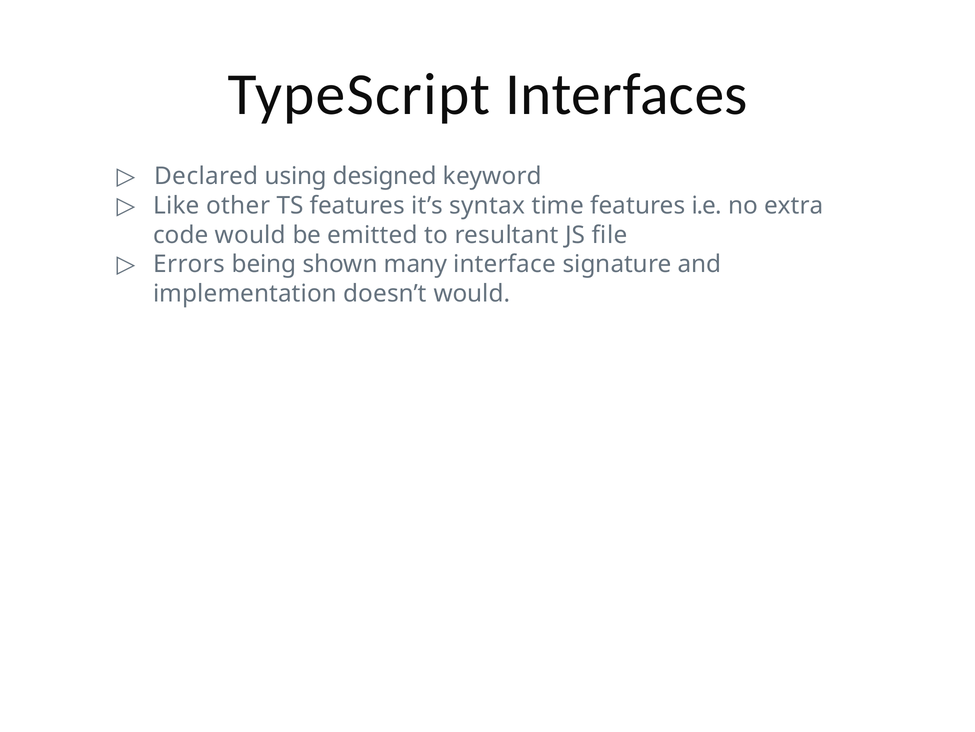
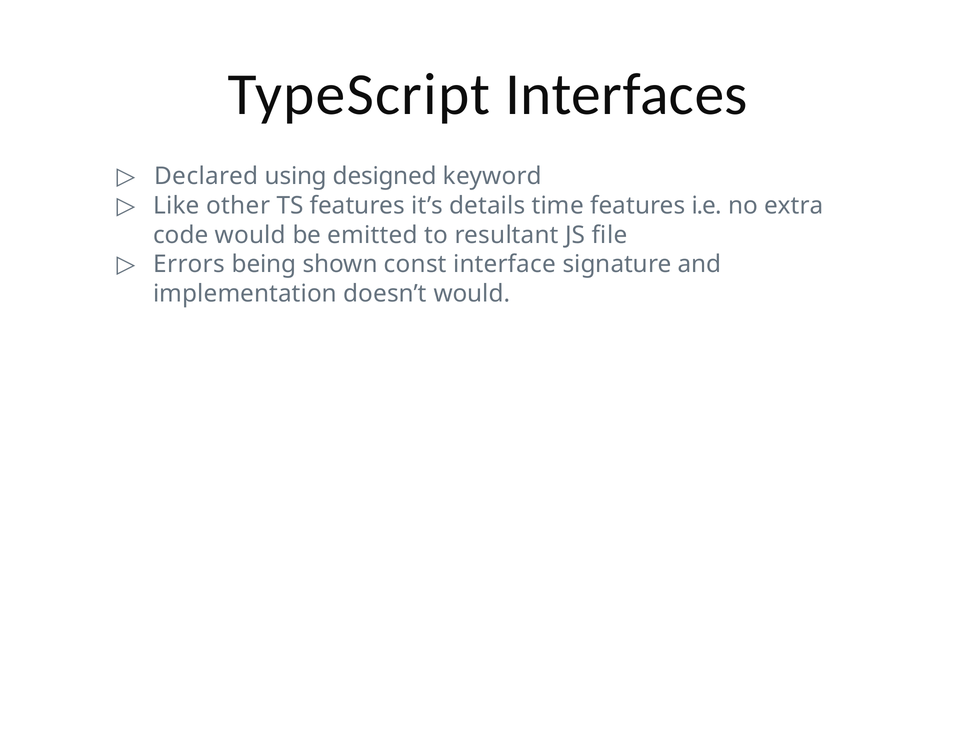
syntax: syntax -> details
many: many -> const
